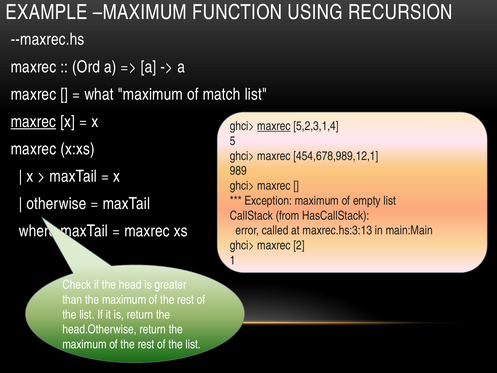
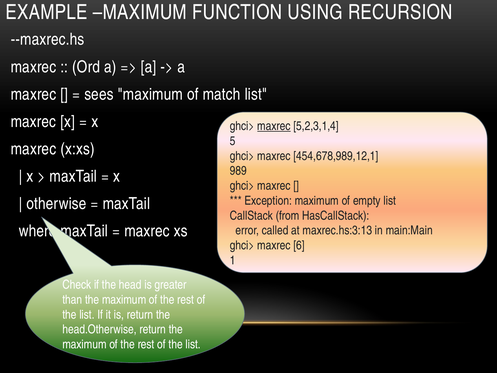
what: what -> sees
maxrec at (33, 122) underline: present -> none
2: 2 -> 6
